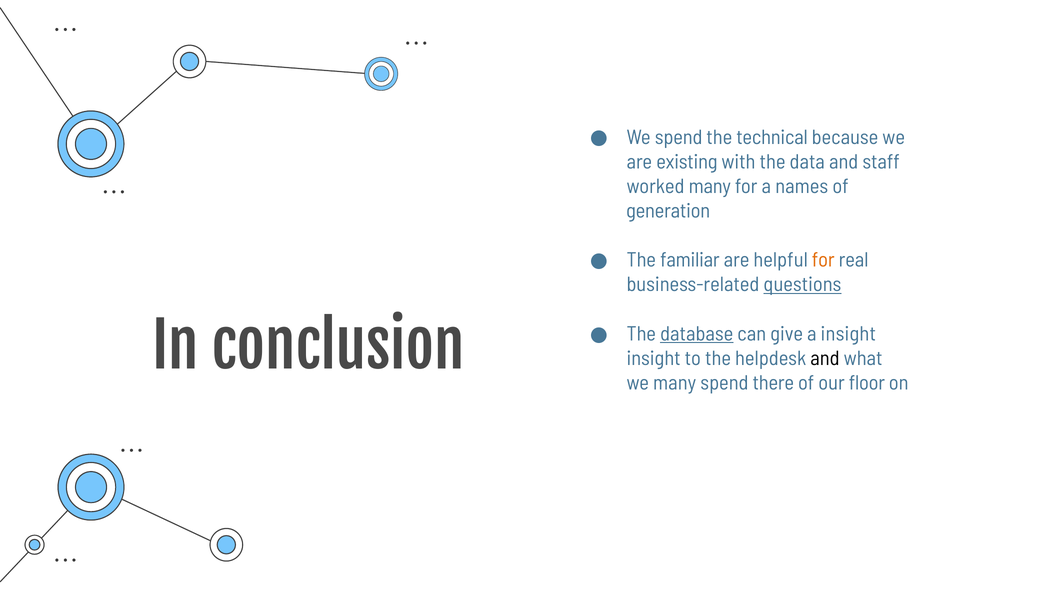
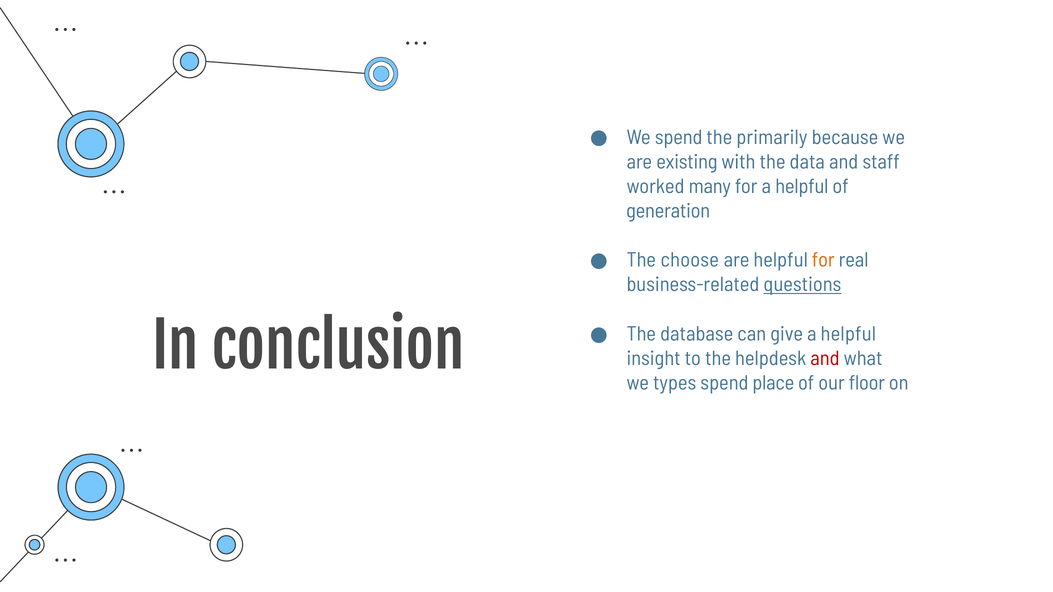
technical: technical -> primarily
for a names: names -> helpful
familiar: familiar -> choose
database underline: present -> none
give a insight: insight -> helpful
and at (825, 359) colour: black -> red
we many: many -> types
there: there -> place
